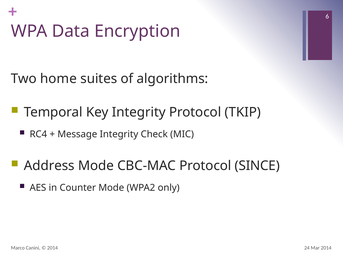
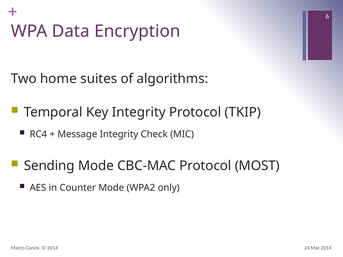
Address: Address -> Sending
SINCE: SINCE -> MOST
